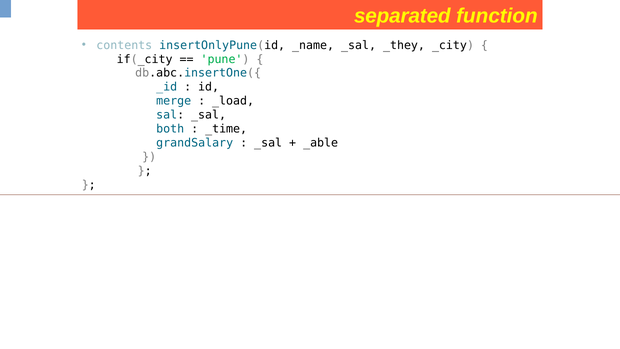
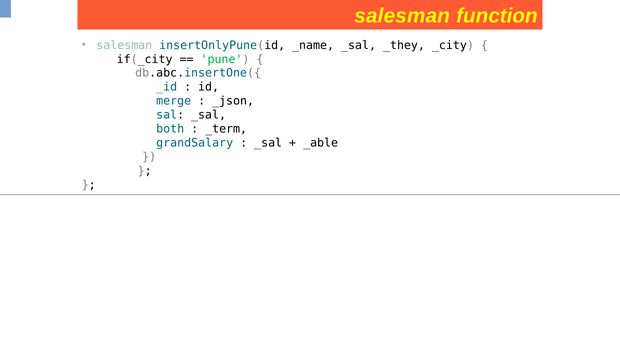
separated at (402, 16): separated -> salesman
contents at (124, 45): contents -> salesman
_load: _load -> _json
_time: _time -> _term
